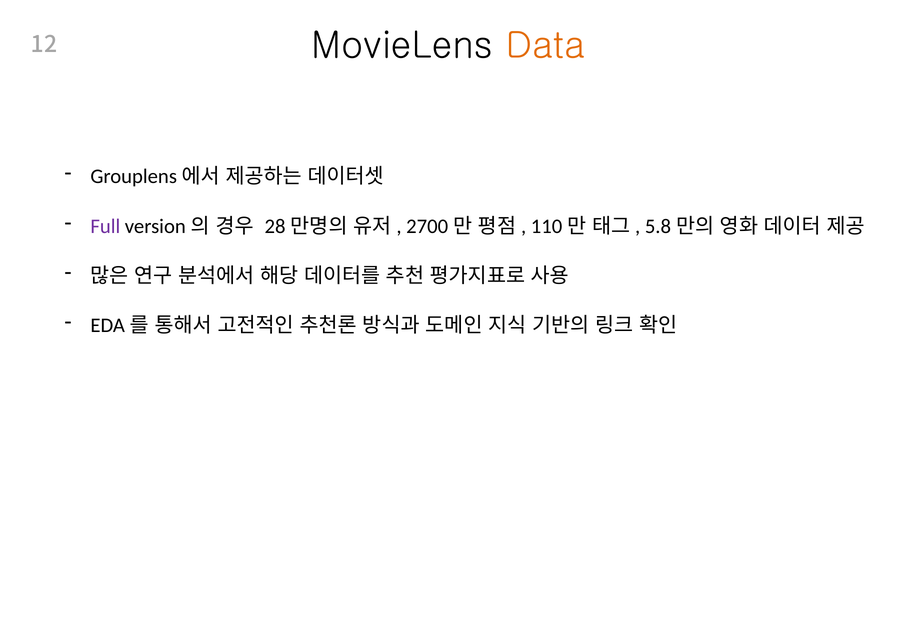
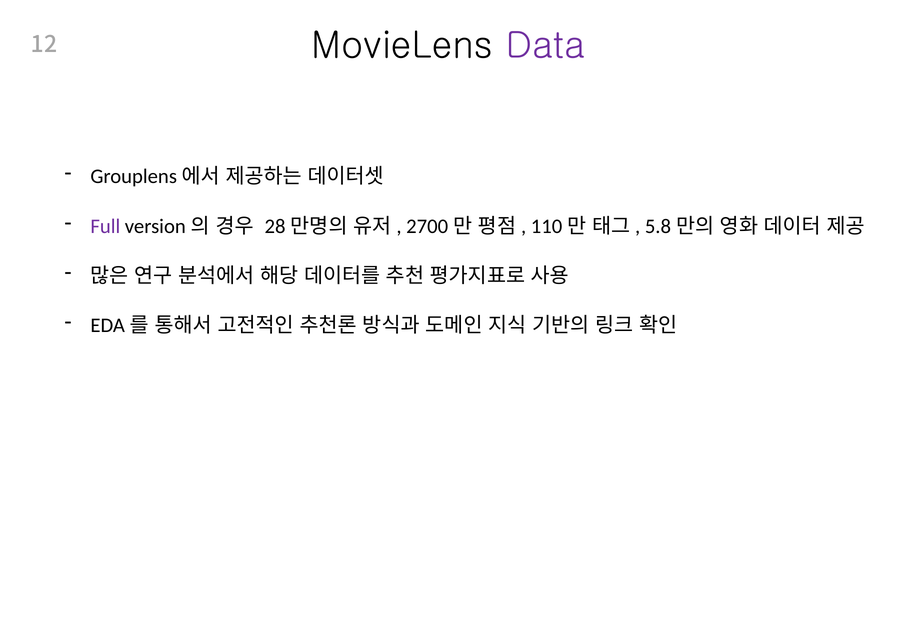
Data colour: orange -> purple
